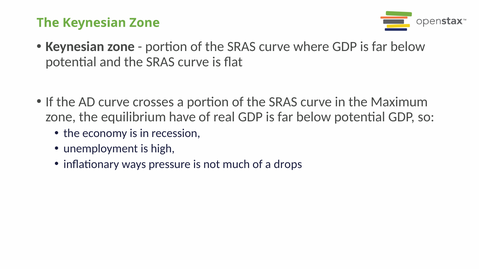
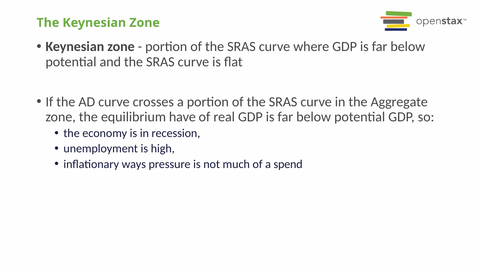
Maximum: Maximum -> Aggregate
drops: drops -> spend
